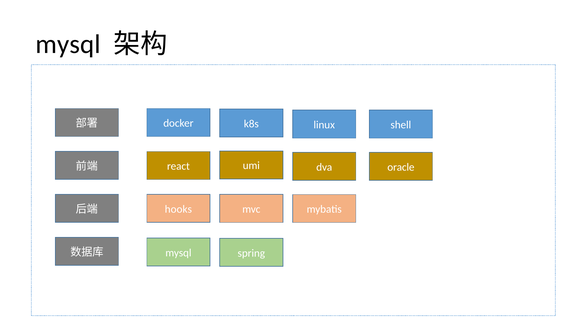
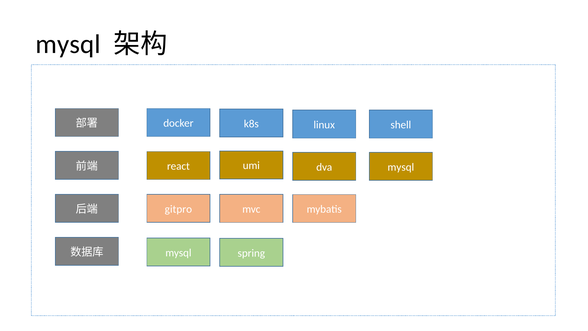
dva oracle: oracle -> mysql
hooks: hooks -> gitpro
